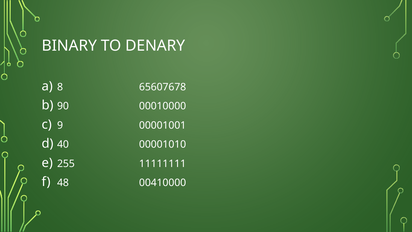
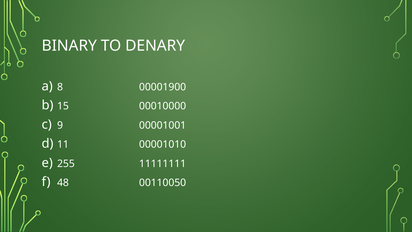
65607678: 65607678 -> 00001900
90: 90 -> 15
40: 40 -> 11
00410000: 00410000 -> 00110050
